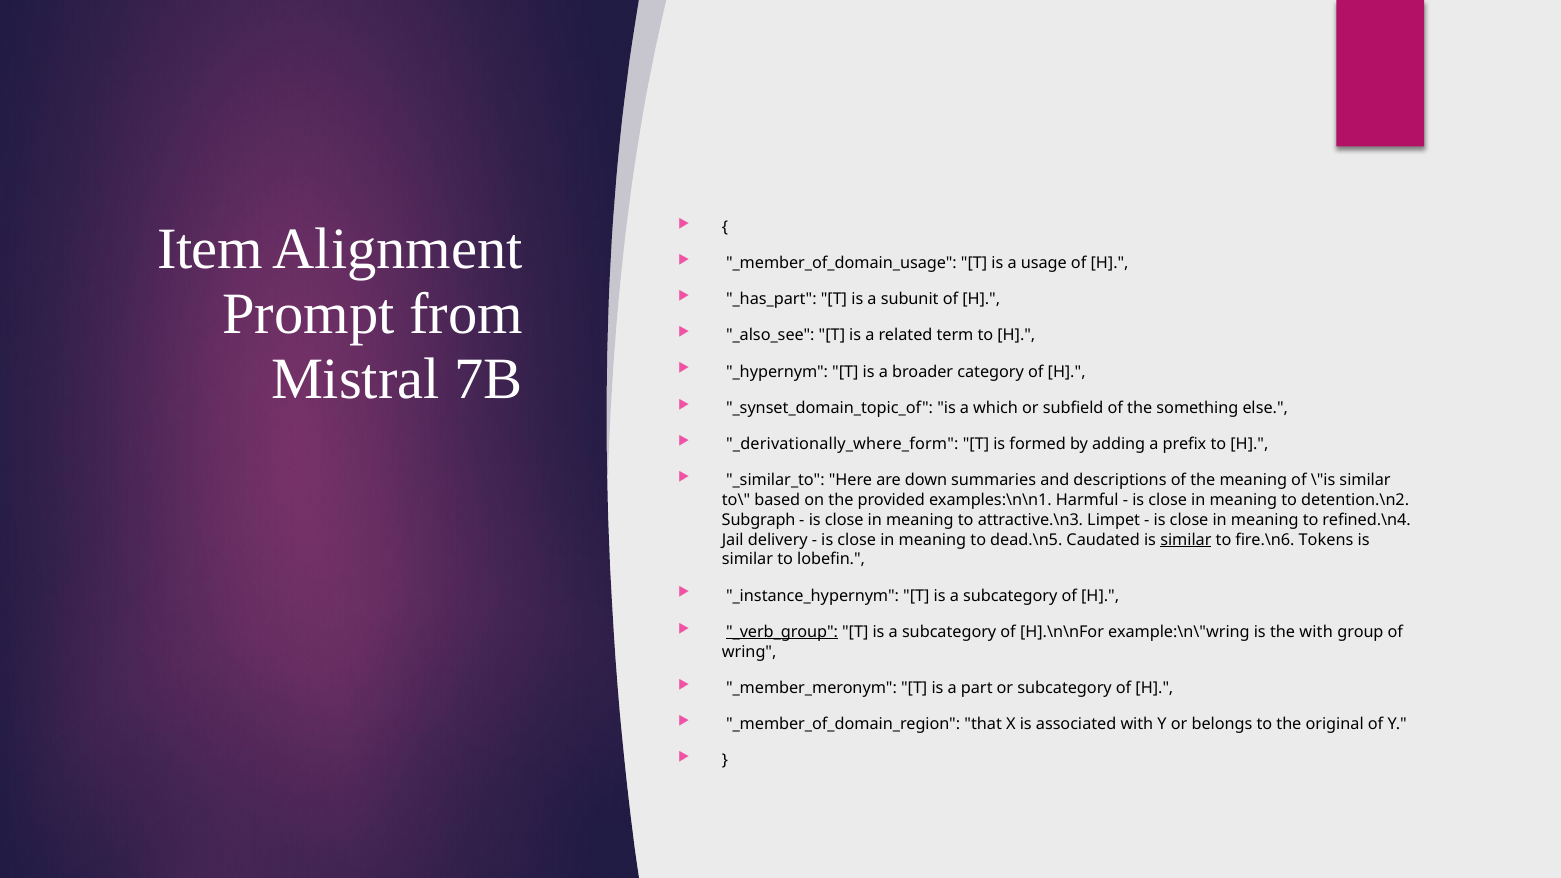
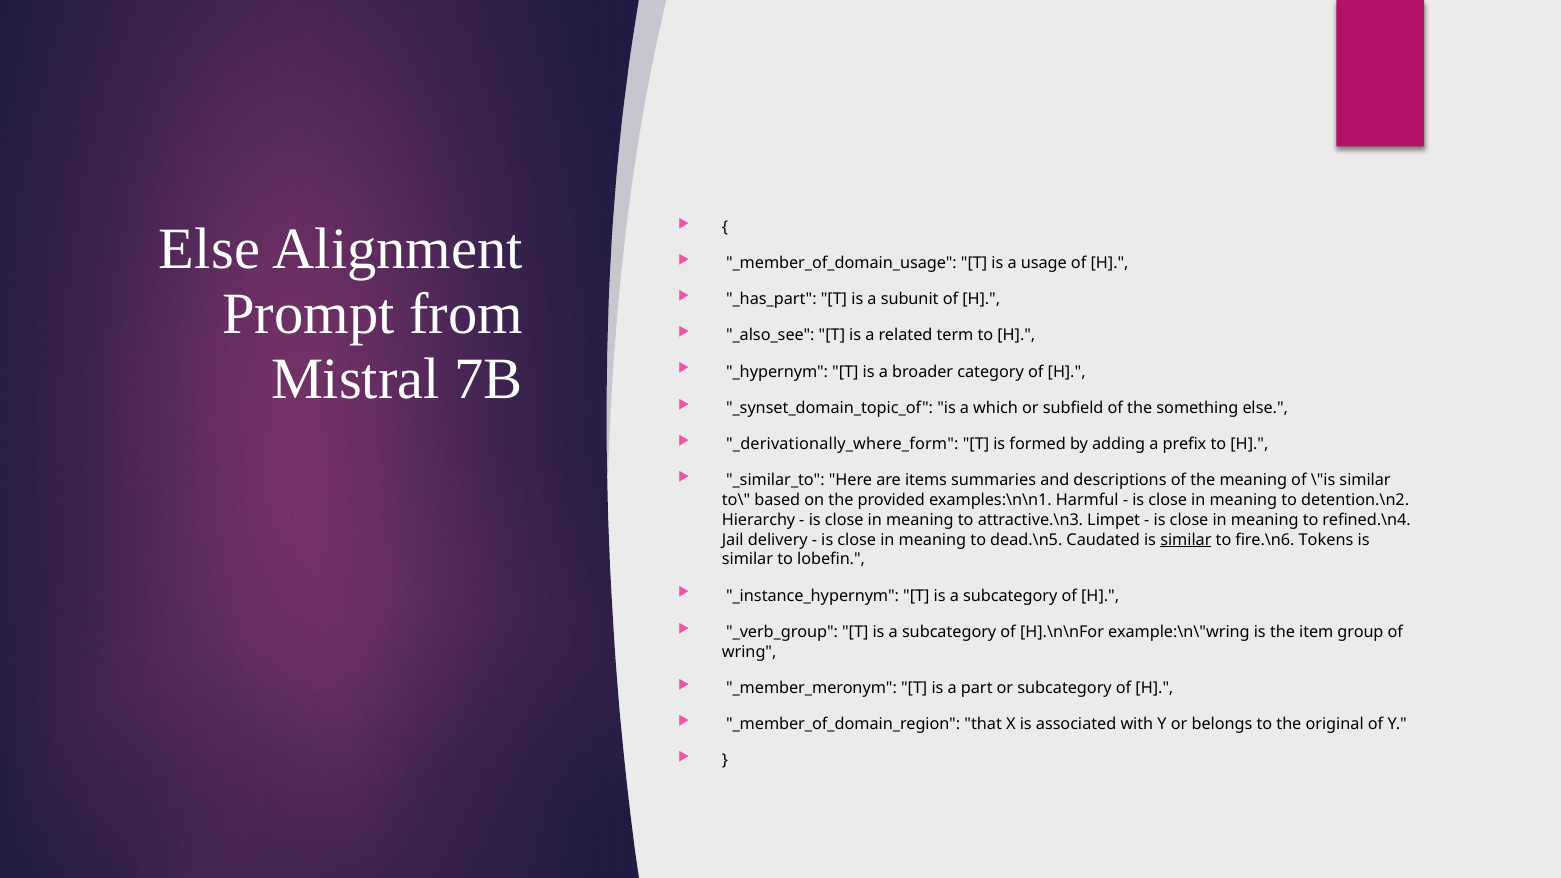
Item at (210, 249): Item -> Else
down: down -> items
Subgraph: Subgraph -> Hierarchy
_verb_group underline: present -> none
the with: with -> item
